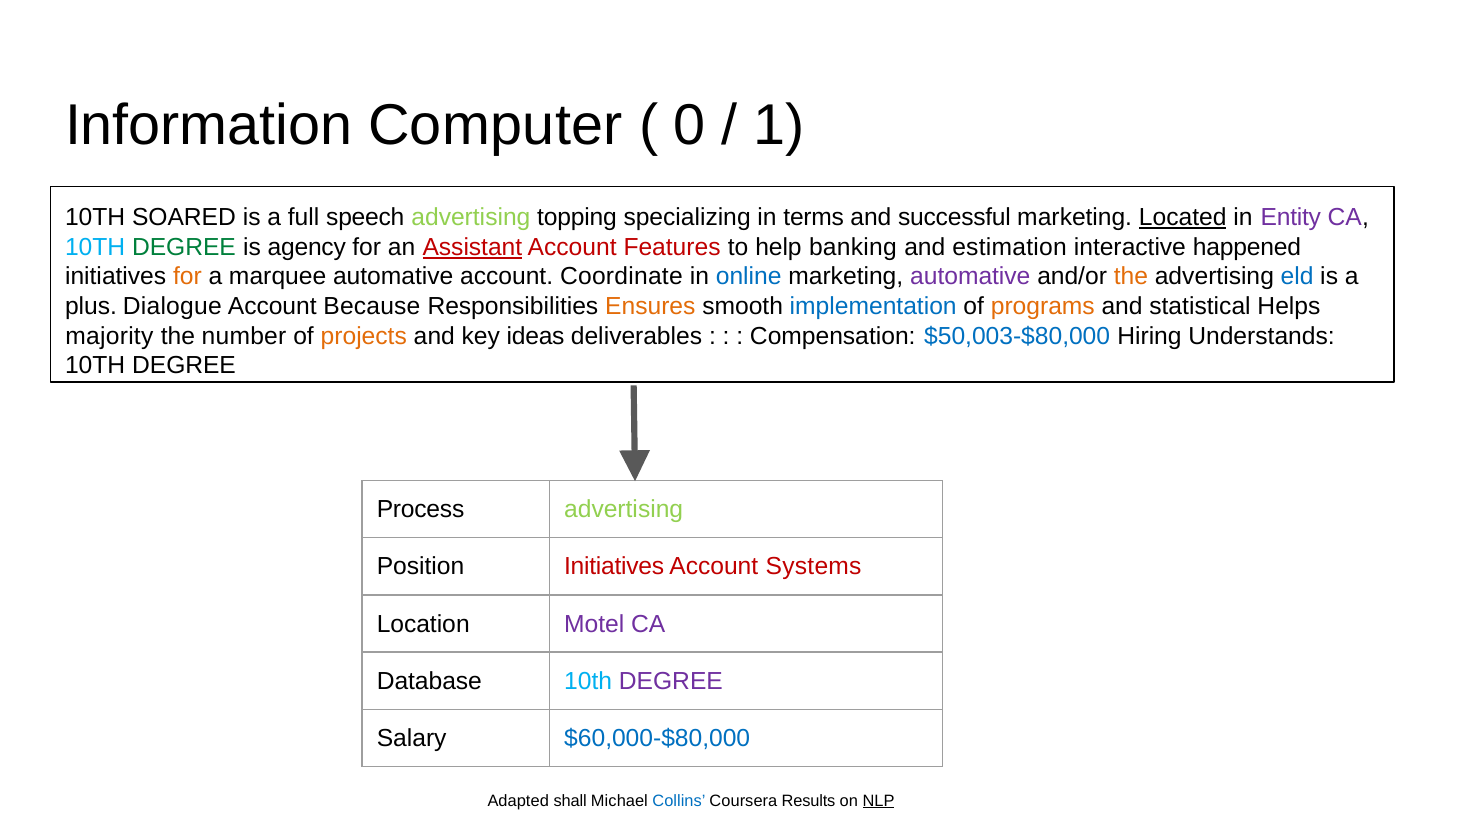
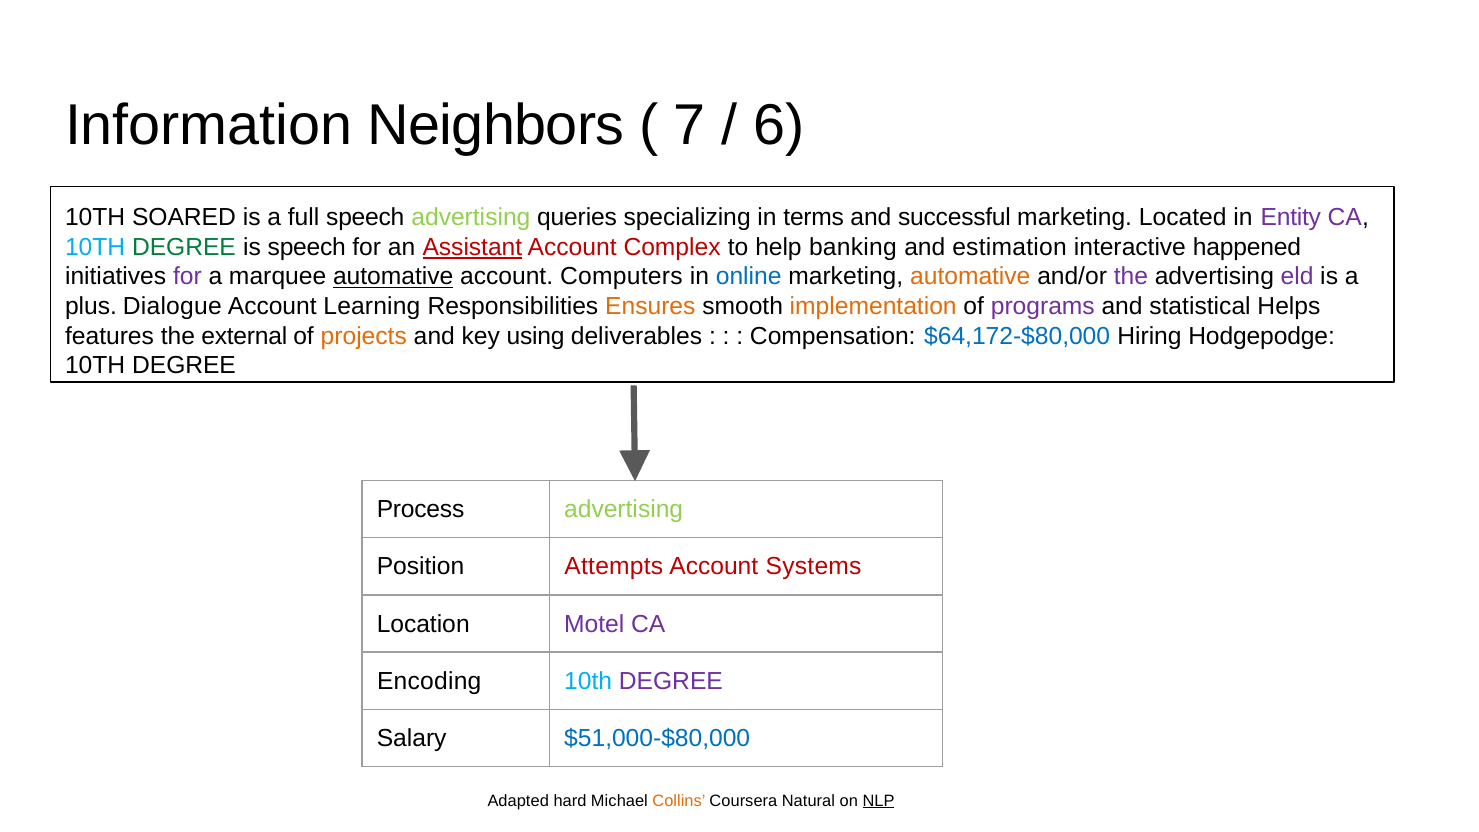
Computer: Computer -> Neighbors
0: 0 -> 7
1: 1 -> 6
topping: topping -> queries
Located underline: present -> none
is agency: agency -> speech
Features: Features -> Complex
for at (187, 277) colour: orange -> purple
automative at (393, 277) underline: none -> present
Coordinate: Coordinate -> Computers
automative at (970, 277) colour: purple -> orange
the at (1131, 277) colour: orange -> purple
eld colour: blue -> purple
Because: Because -> Learning
implementation colour: blue -> orange
programs colour: orange -> purple
majority: majority -> features
number: number -> external
ideas: ideas -> using
$50,003-$80,000: $50,003-$80,000 -> $64,172-$80,000
Understands: Understands -> Hodgepodge
Position Initiatives: Initiatives -> Attempts
Database: Database -> Encoding
$60,000-$80,000: $60,000-$80,000 -> $51,000-$80,000
shall: shall -> hard
Collins colour: blue -> orange
Results: Results -> Natural
